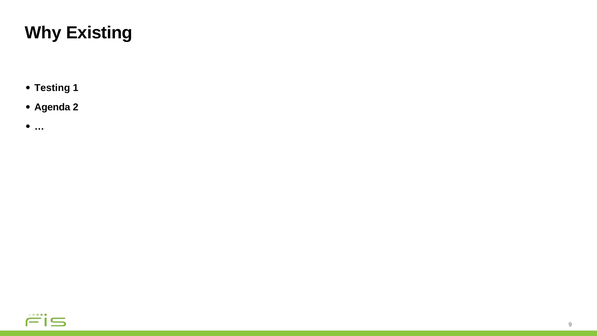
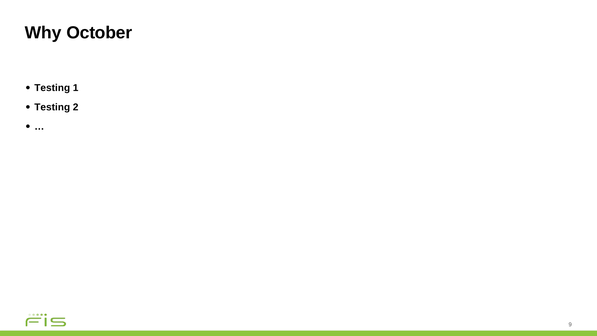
Existing: Existing -> October
Agenda at (52, 107): Agenda -> Testing
